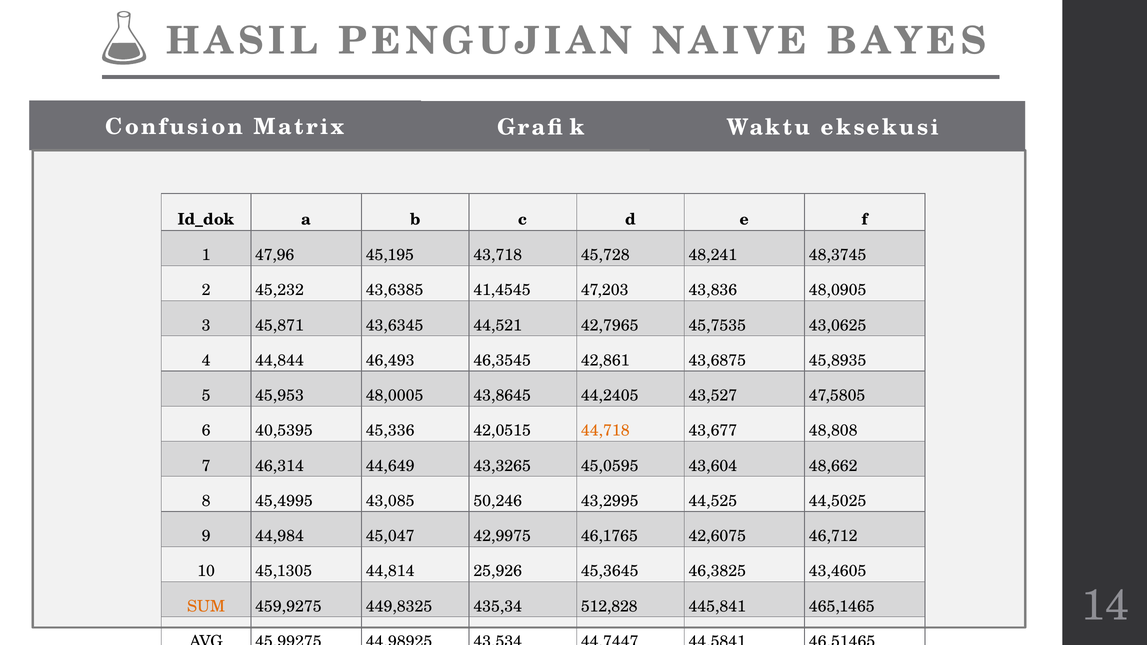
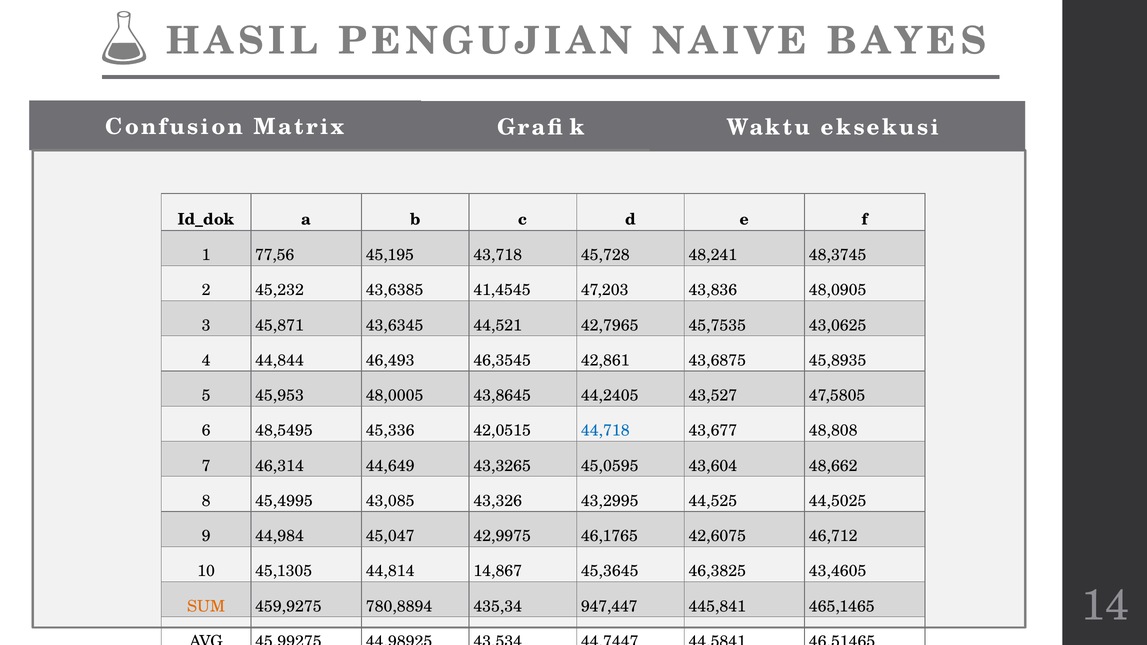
47,96: 47,96 -> 77,56
40,5395: 40,5395 -> 48,5495
44,718 colour: orange -> blue
50,246: 50,246 -> 43,326
25,926: 25,926 -> 14,867
449,8325: 449,8325 -> 780,8894
512,828: 512,828 -> 947,447
